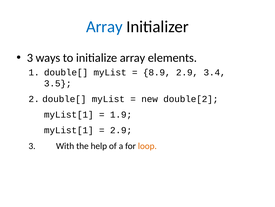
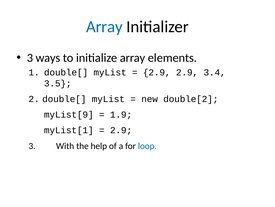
8.9 at (157, 72): 8.9 -> 2.9
myList[1 at (69, 114): myList[1 -> myList[9
loop colour: orange -> blue
